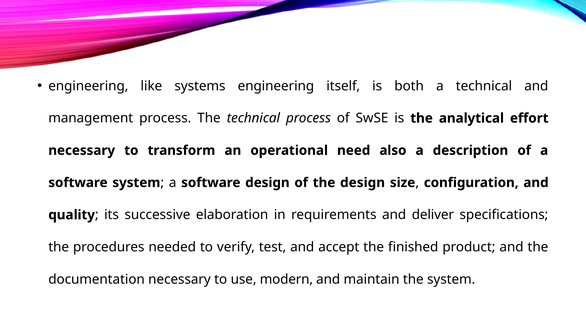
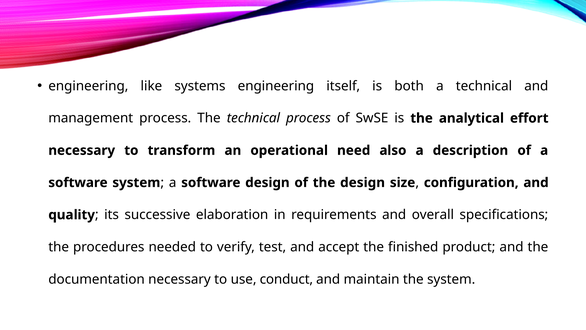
deliver: deliver -> overall
modern: modern -> conduct
